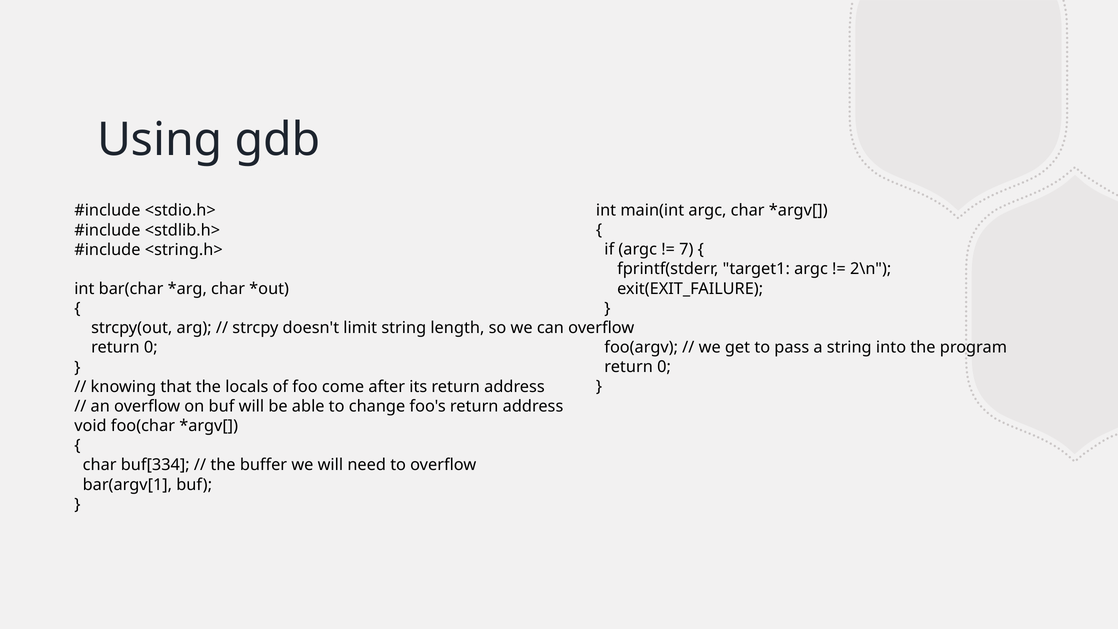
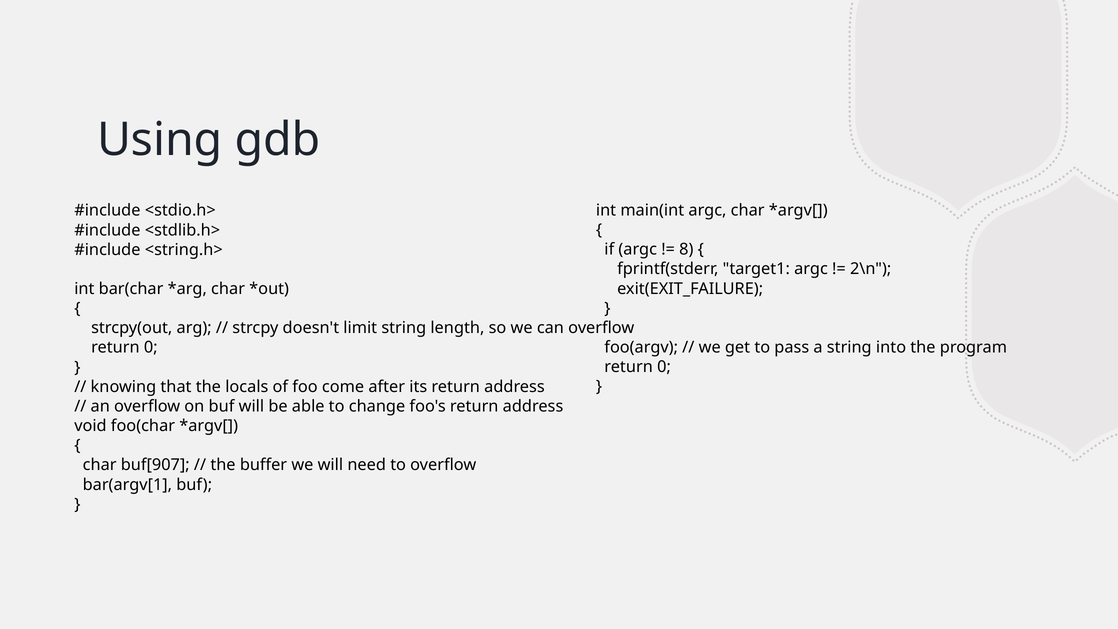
7: 7 -> 8
buf[334: buf[334 -> buf[907
